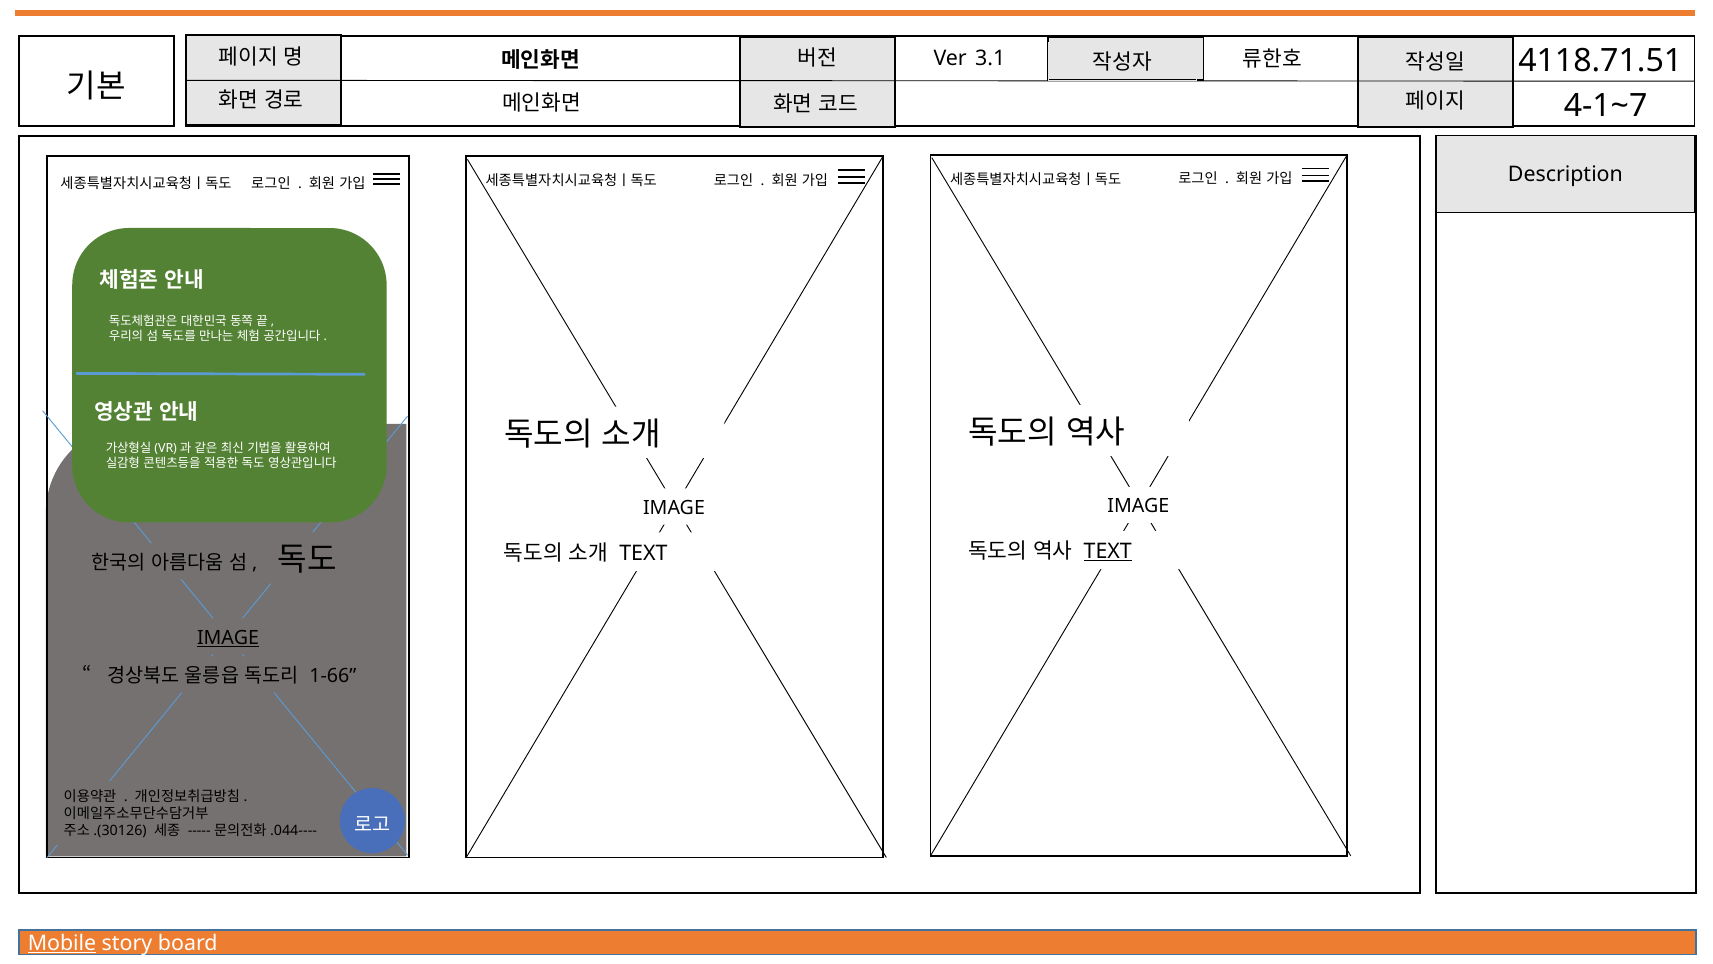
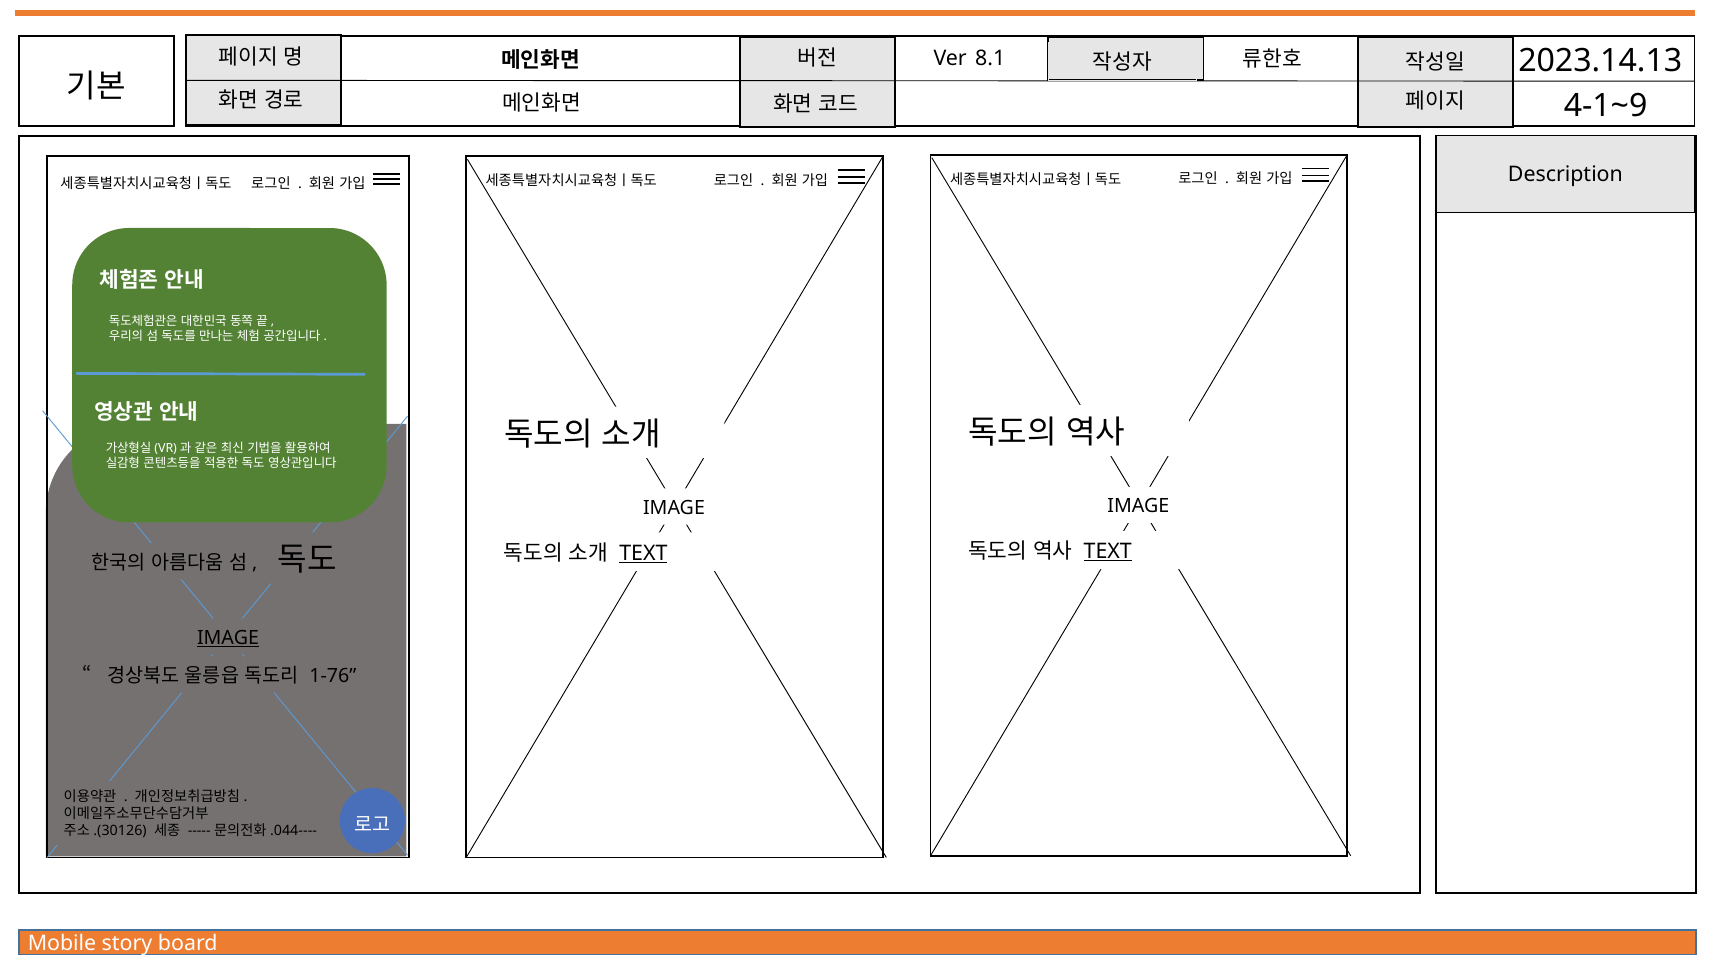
4118.71.51: 4118.71.51 -> 2023.14.13
3.1: 3.1 -> 8.1
4-1~7: 4-1~7 -> 4-1~9
TEXT at (643, 553) underline: none -> present
1-66: 1-66 -> 1-76
Mobile underline: present -> none
